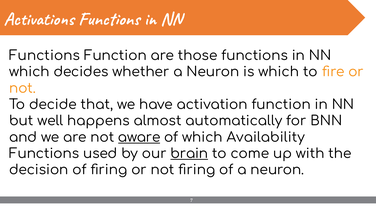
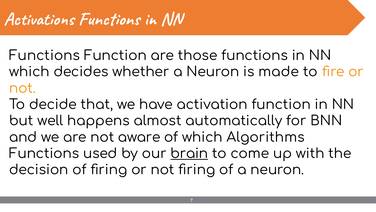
is which: which -> made
aware underline: present -> none
Availability: Availability -> Algorithms
